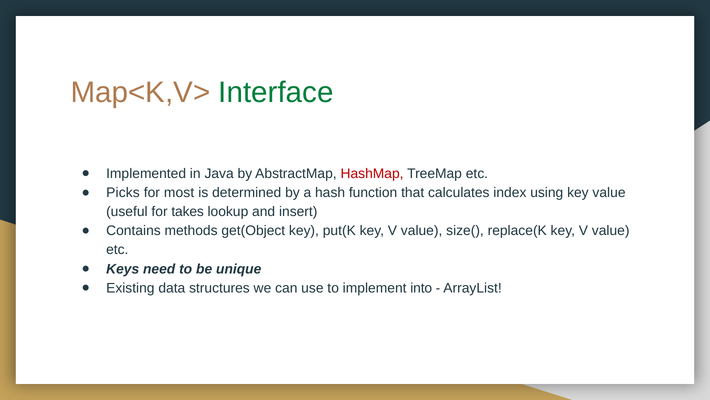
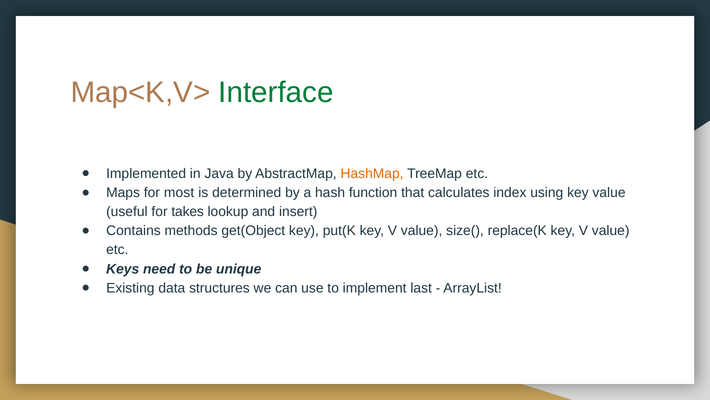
HashMap colour: red -> orange
Picks: Picks -> Maps
into: into -> last
